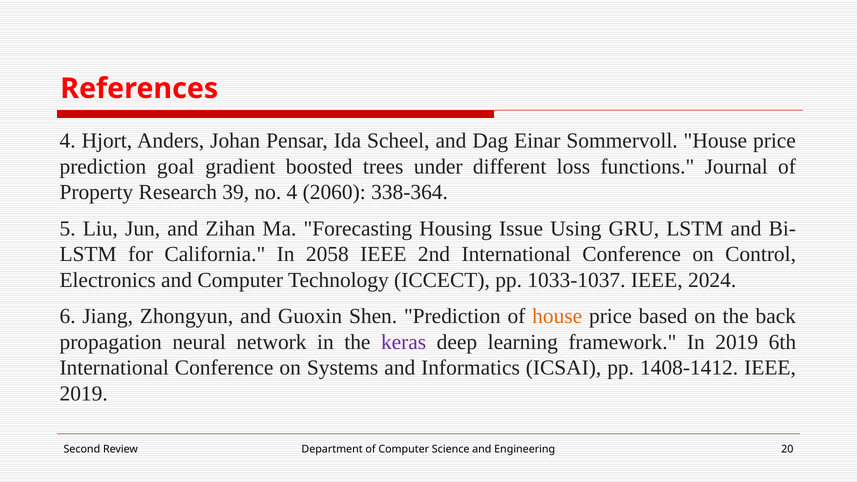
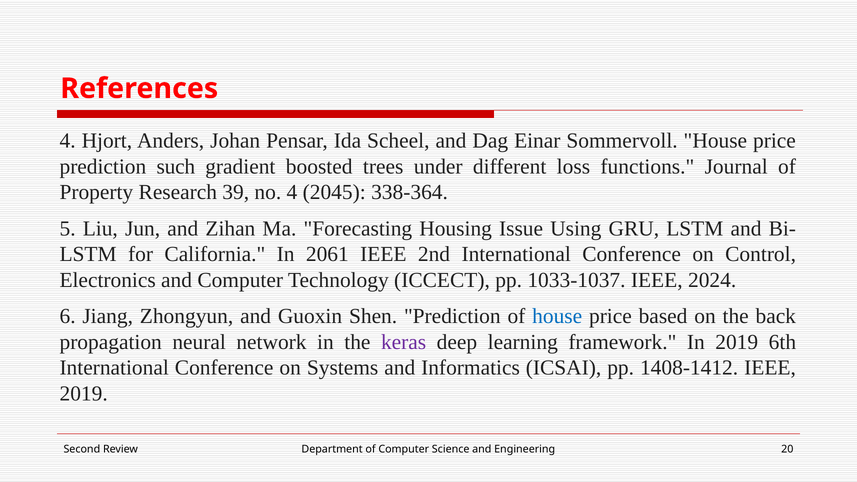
goal: goal -> such
2060: 2060 -> 2045
2058: 2058 -> 2061
house at (557, 316) colour: orange -> blue
